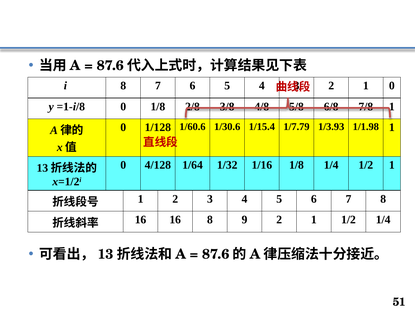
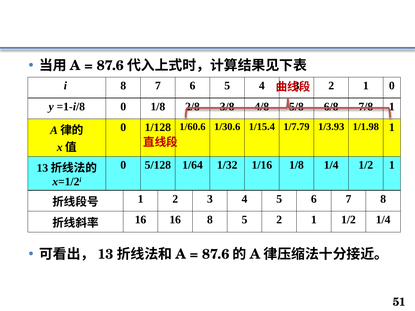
4/128: 4/128 -> 5/128
8 9: 9 -> 5
